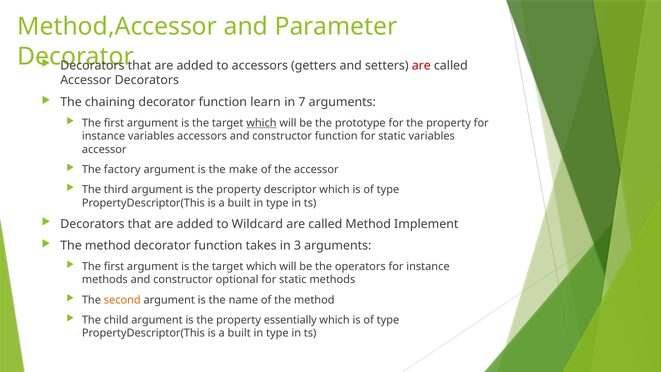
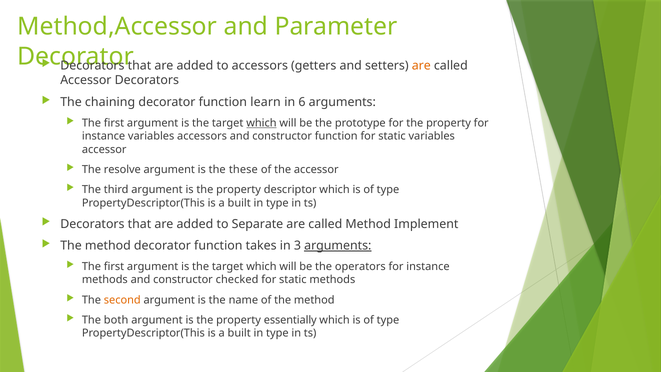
are at (421, 65) colour: red -> orange
7: 7 -> 6
factory: factory -> resolve
make: make -> these
Wildcard: Wildcard -> Separate
arguments at (338, 246) underline: none -> present
optional: optional -> checked
child: child -> both
